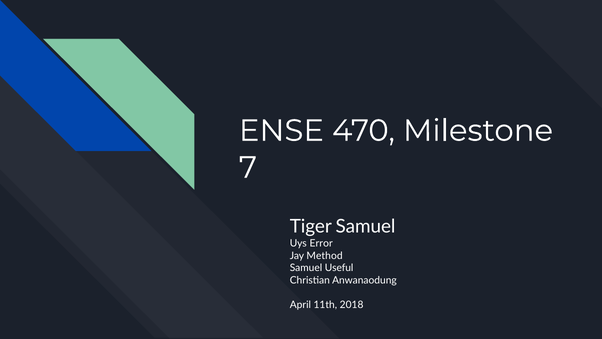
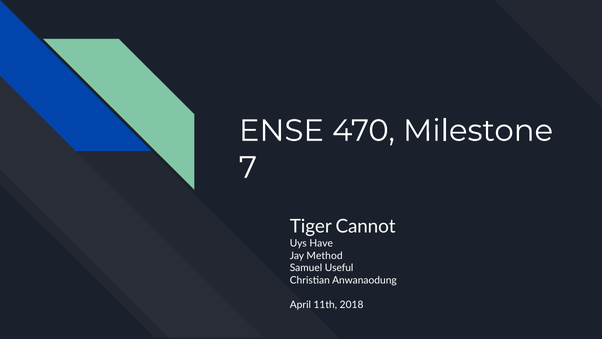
Tiger Samuel: Samuel -> Cannot
Error: Error -> Have
